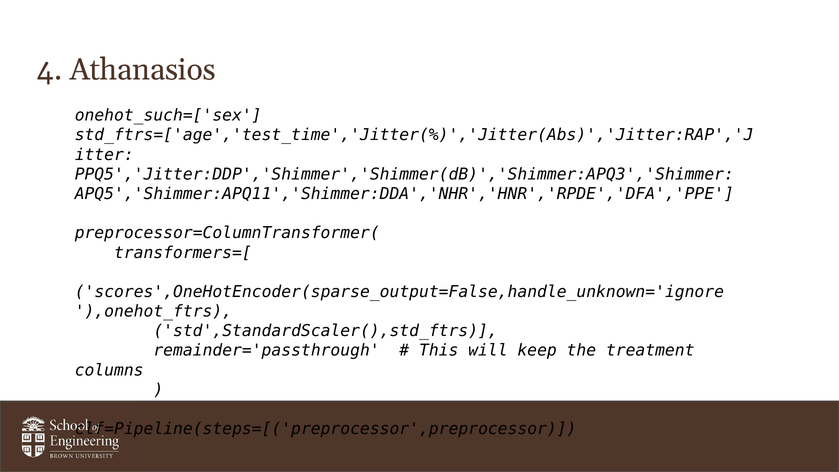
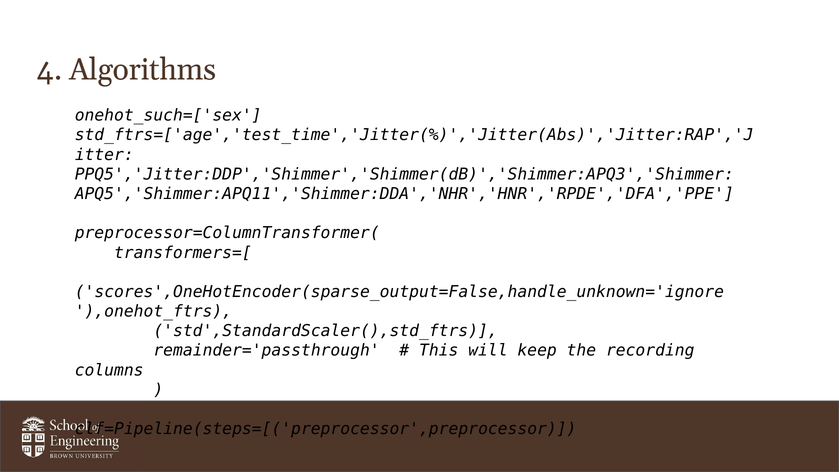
Athanasios: Athanasios -> Algorithms
treatment: treatment -> recording
